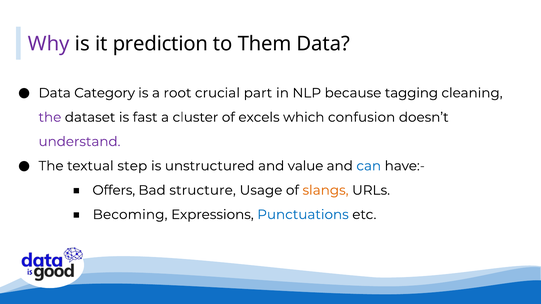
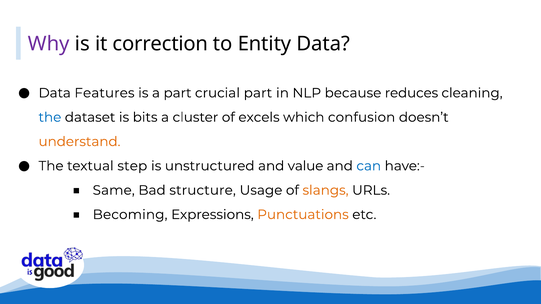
prediction: prediction -> correction
Them: Them -> Entity
Category: Category -> Features
a root: root -> part
tagging: tagging -> reduces
the at (50, 117) colour: purple -> blue
fast: fast -> bits
understand colour: purple -> orange
Offers: Offers -> Same
Punctuations colour: blue -> orange
